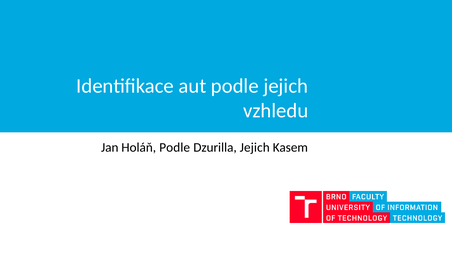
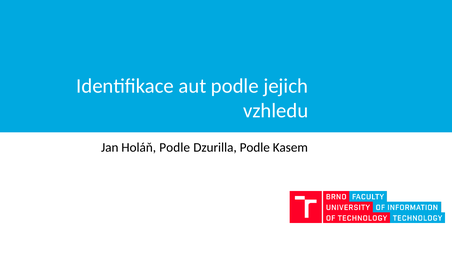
Dzurilla Jejich: Jejich -> Podle
